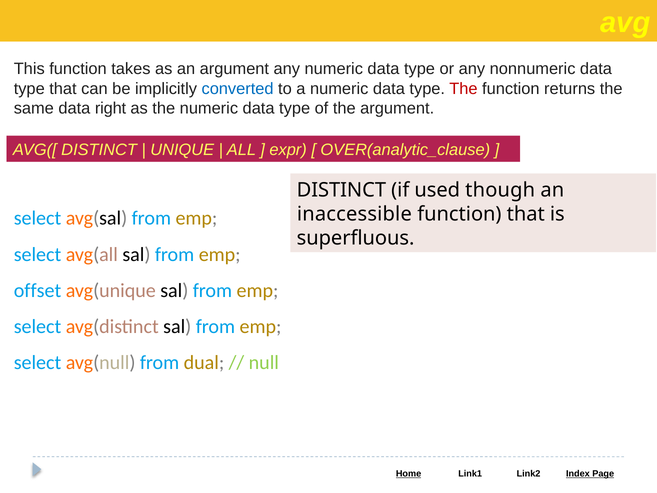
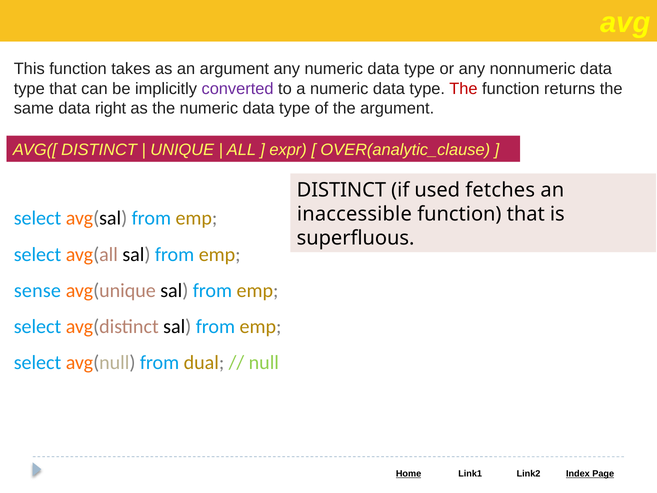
converted colour: blue -> purple
though: though -> fetches
offset: offset -> sense
